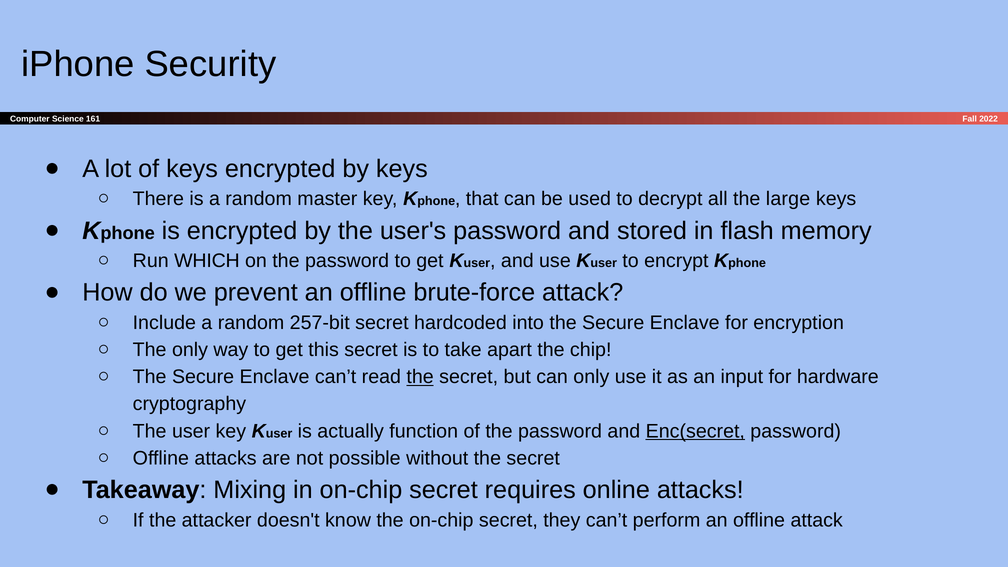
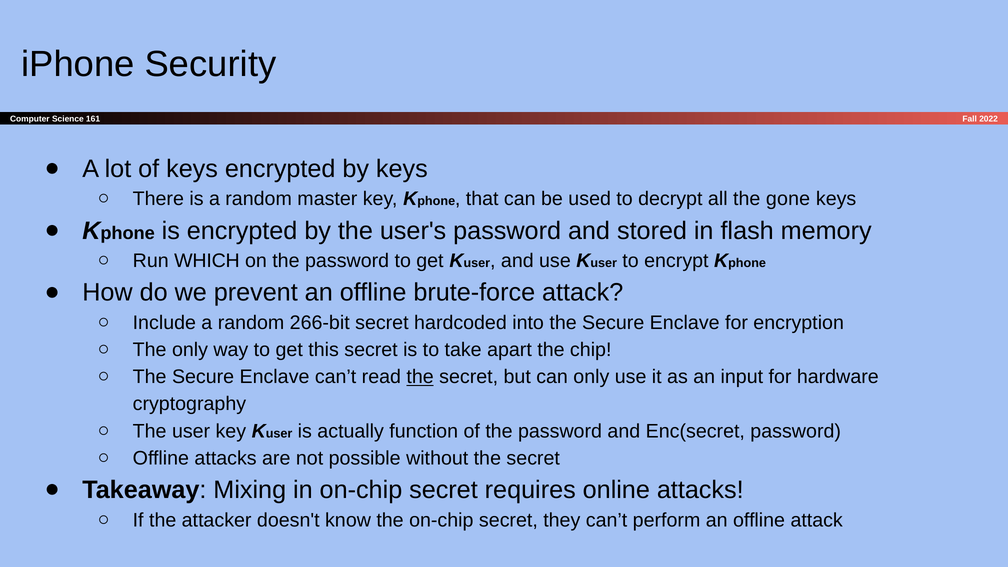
large: large -> gone
257-bit: 257-bit -> 266-bit
Enc(secret underline: present -> none
